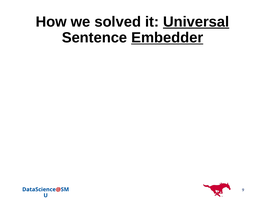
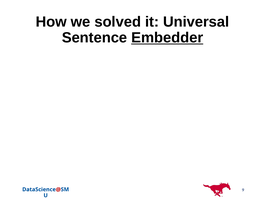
Universal underline: present -> none
